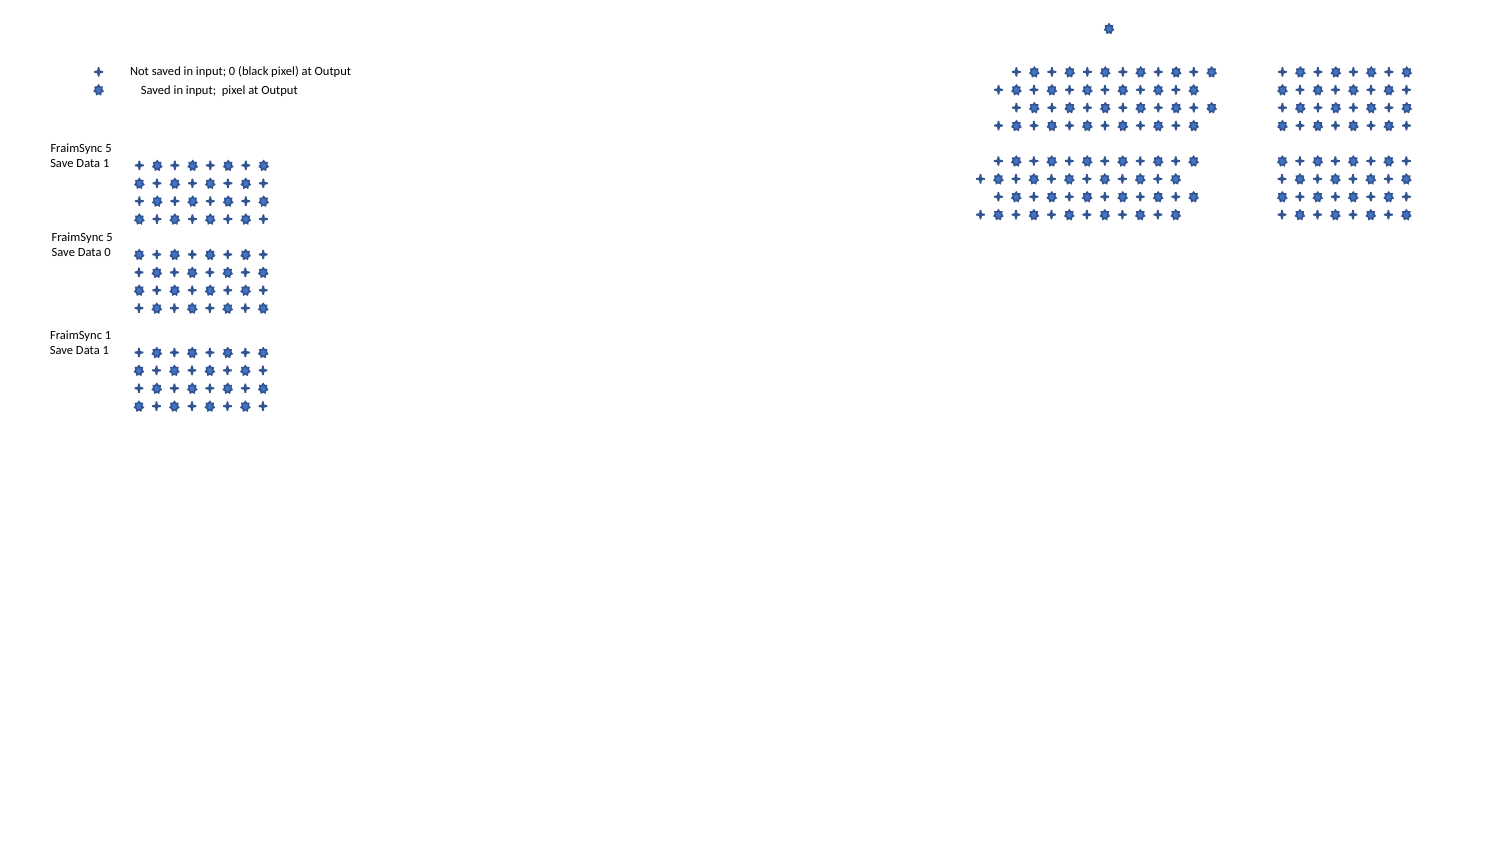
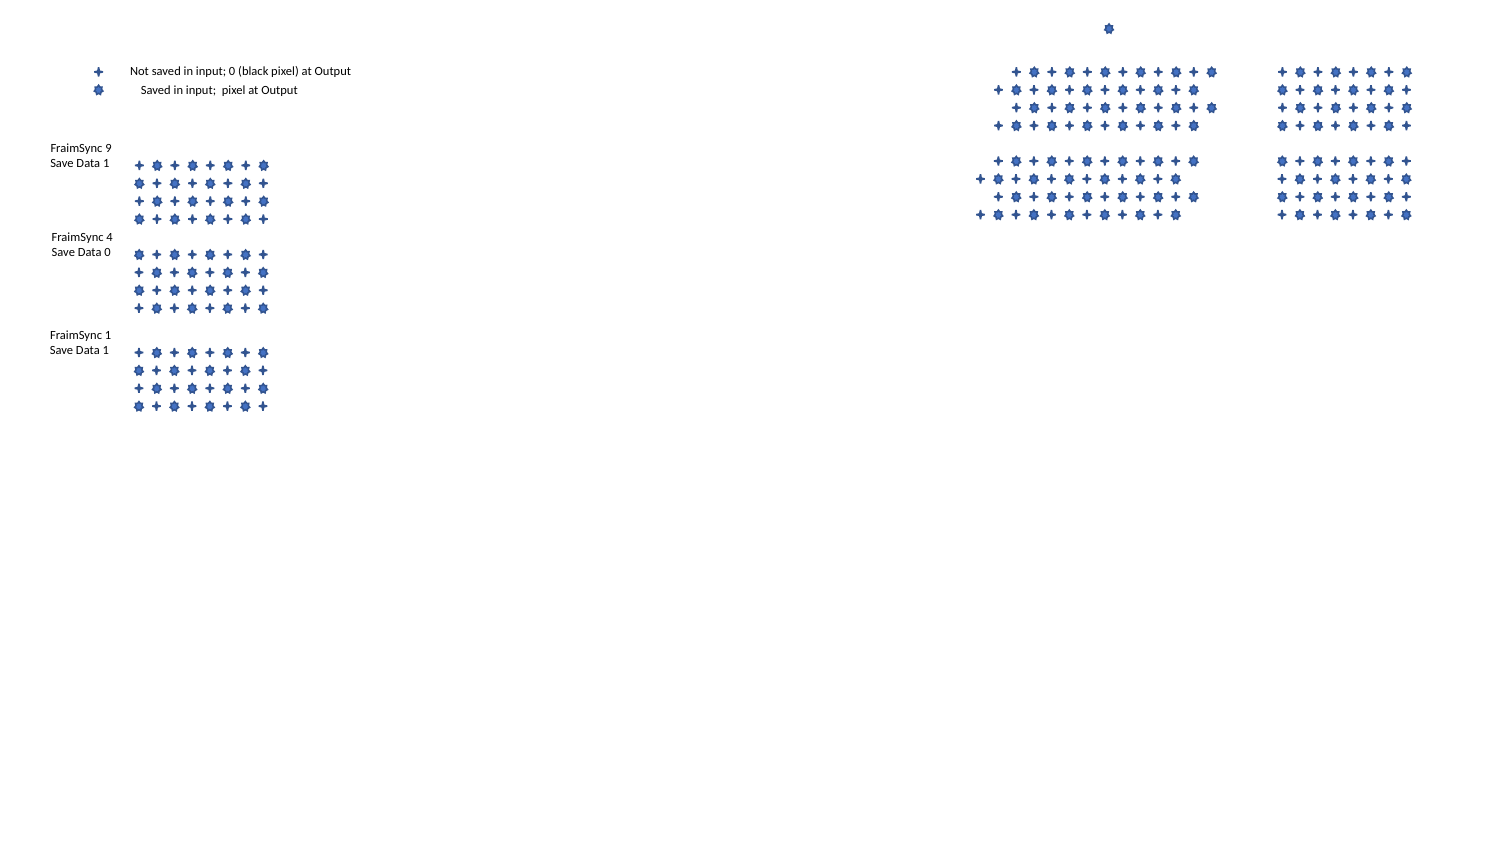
5 at (108, 148): 5 -> 9
5 at (110, 238): 5 -> 4
